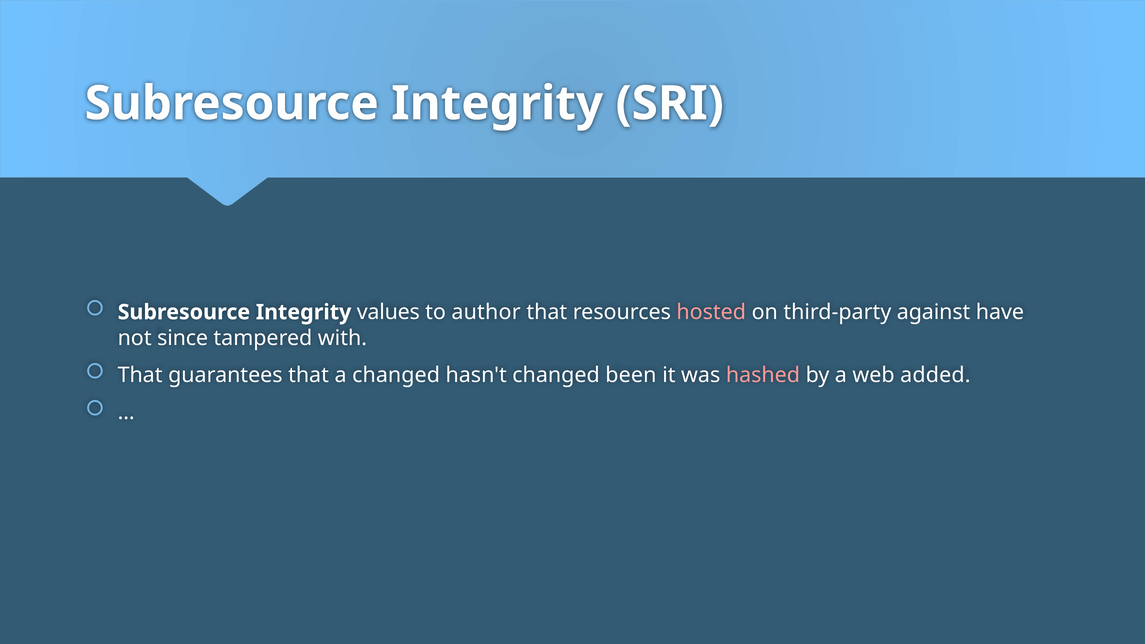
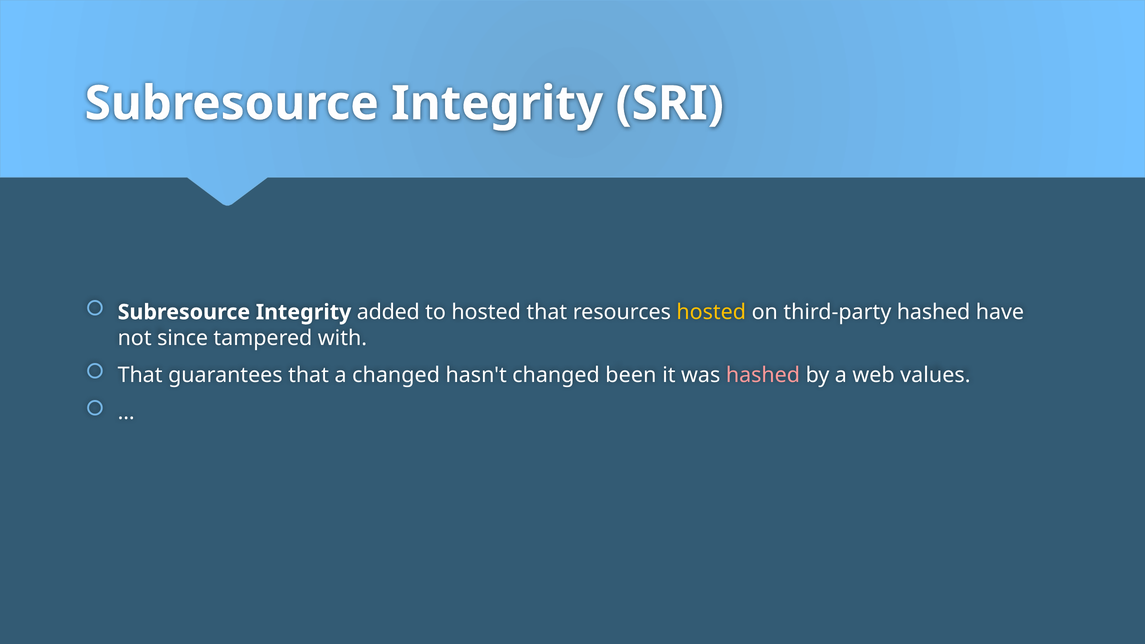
values: values -> added
to author: author -> hosted
hosted at (711, 312) colour: pink -> yellow
third-party against: against -> hashed
added: added -> values
